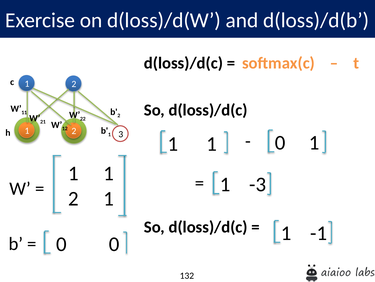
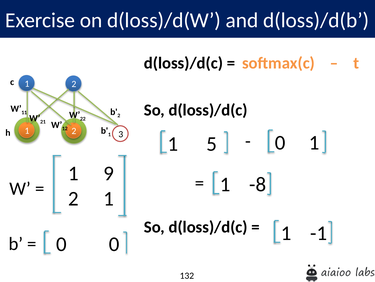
1 at (212, 144): 1 -> 5
1 at (109, 173): 1 -> 9
-3: -3 -> -8
